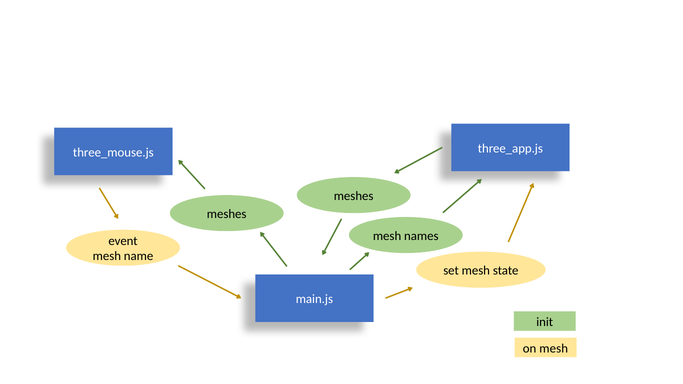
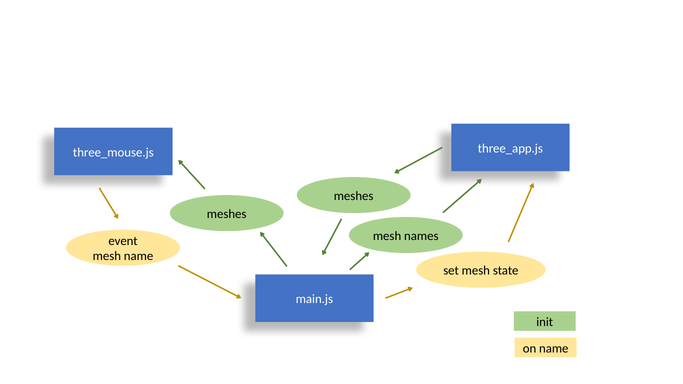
on mesh: mesh -> name
